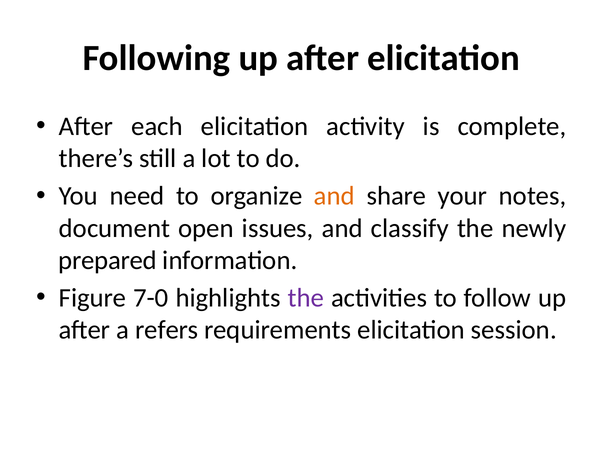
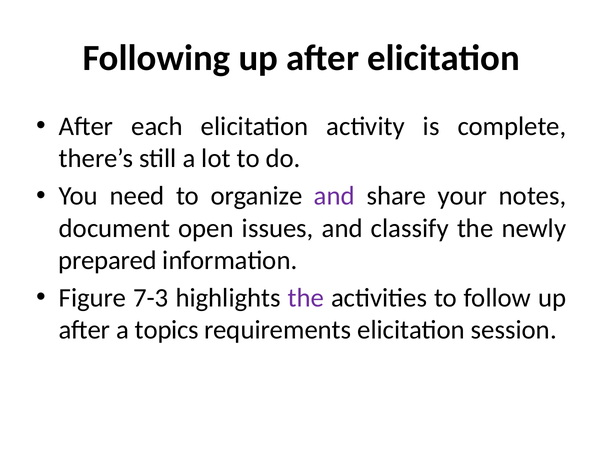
and at (334, 196) colour: orange -> purple
7-0: 7-0 -> 7-3
refers: refers -> topics
